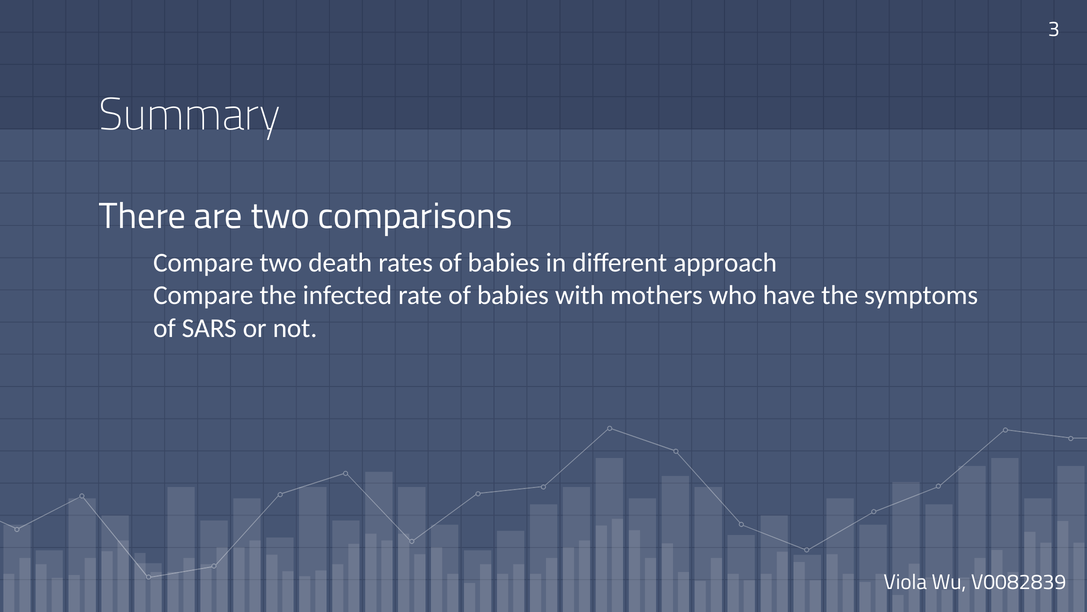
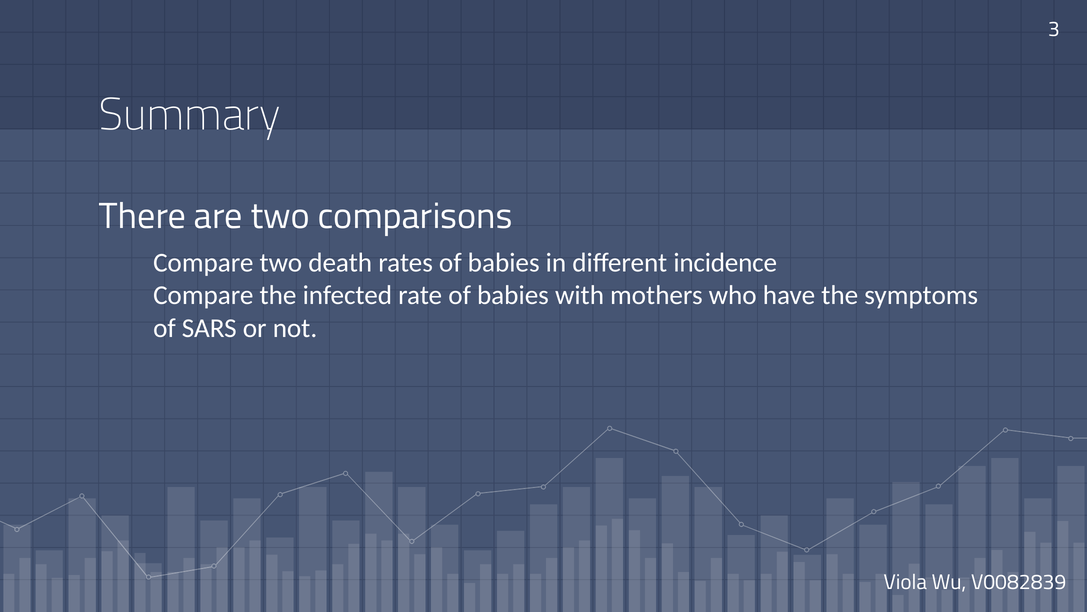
approach: approach -> incidence
